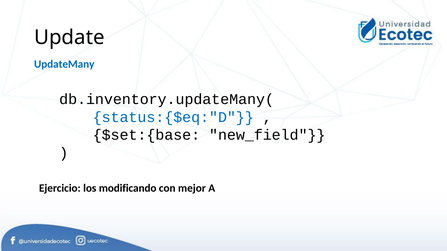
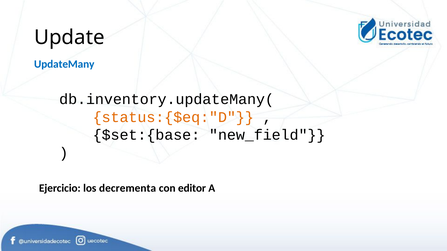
status:{$eq:"D colour: blue -> orange
modificando: modificando -> decrementa
mejor: mejor -> editor
